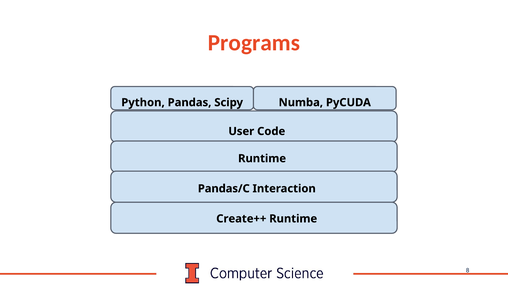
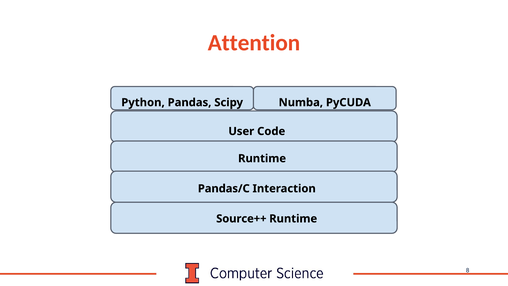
Programs: Programs -> Attention
Create++: Create++ -> Source++
